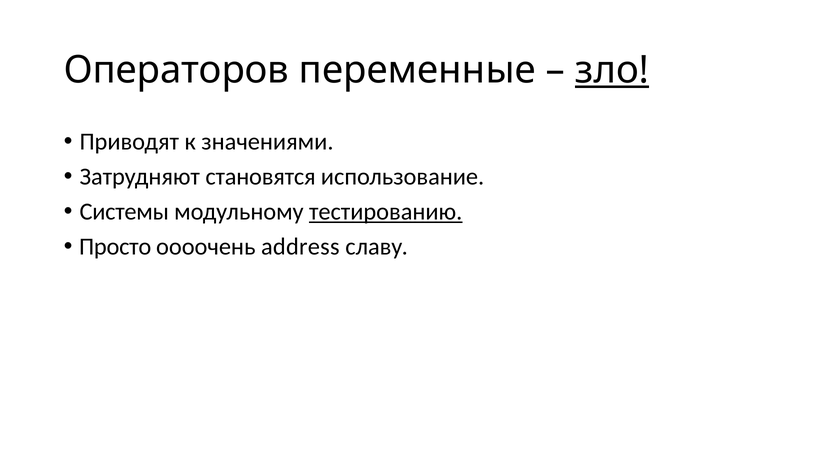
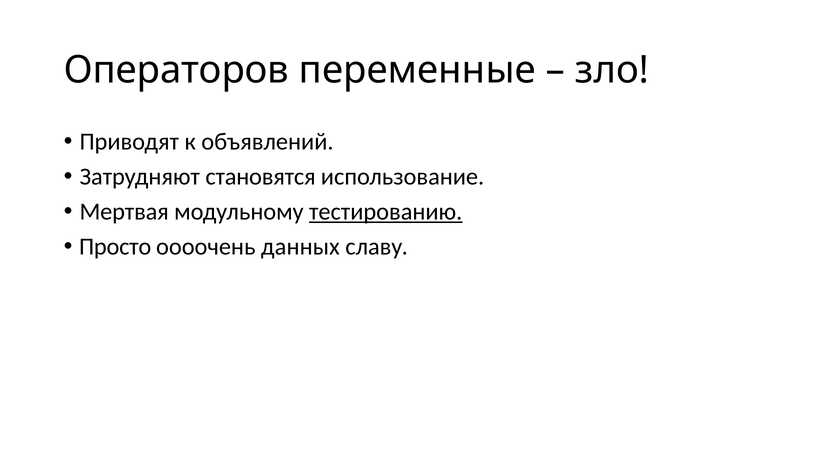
зло underline: present -> none
значениями: значениями -> объявлений
Системы: Системы -> Мертвая
address: address -> данных
